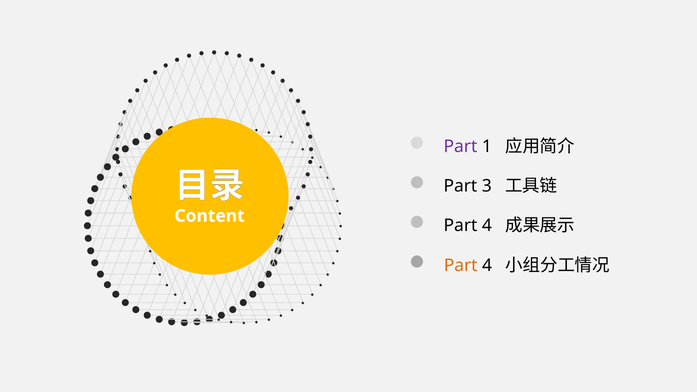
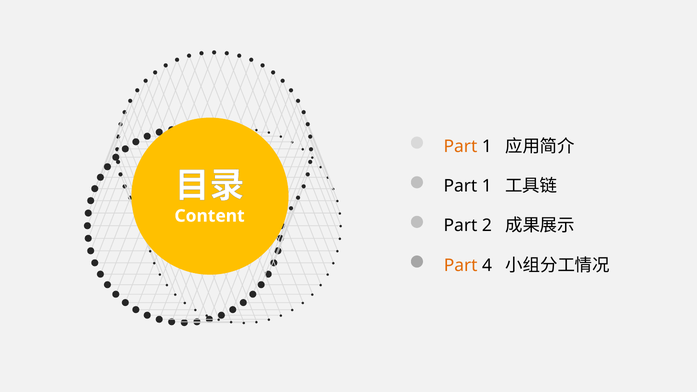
Part at (460, 146) colour: purple -> orange
3 at (487, 186): 3 -> 1
4 at (487, 226): 4 -> 2
